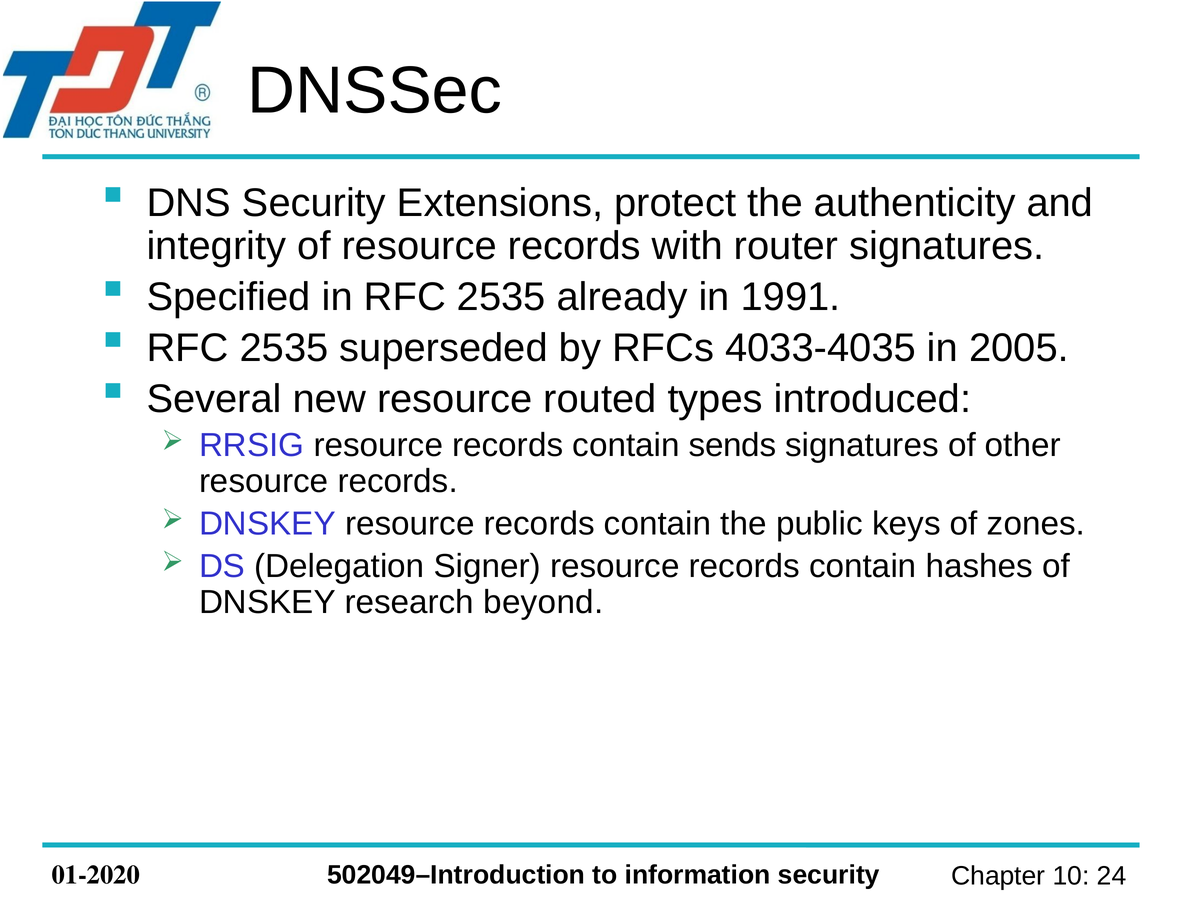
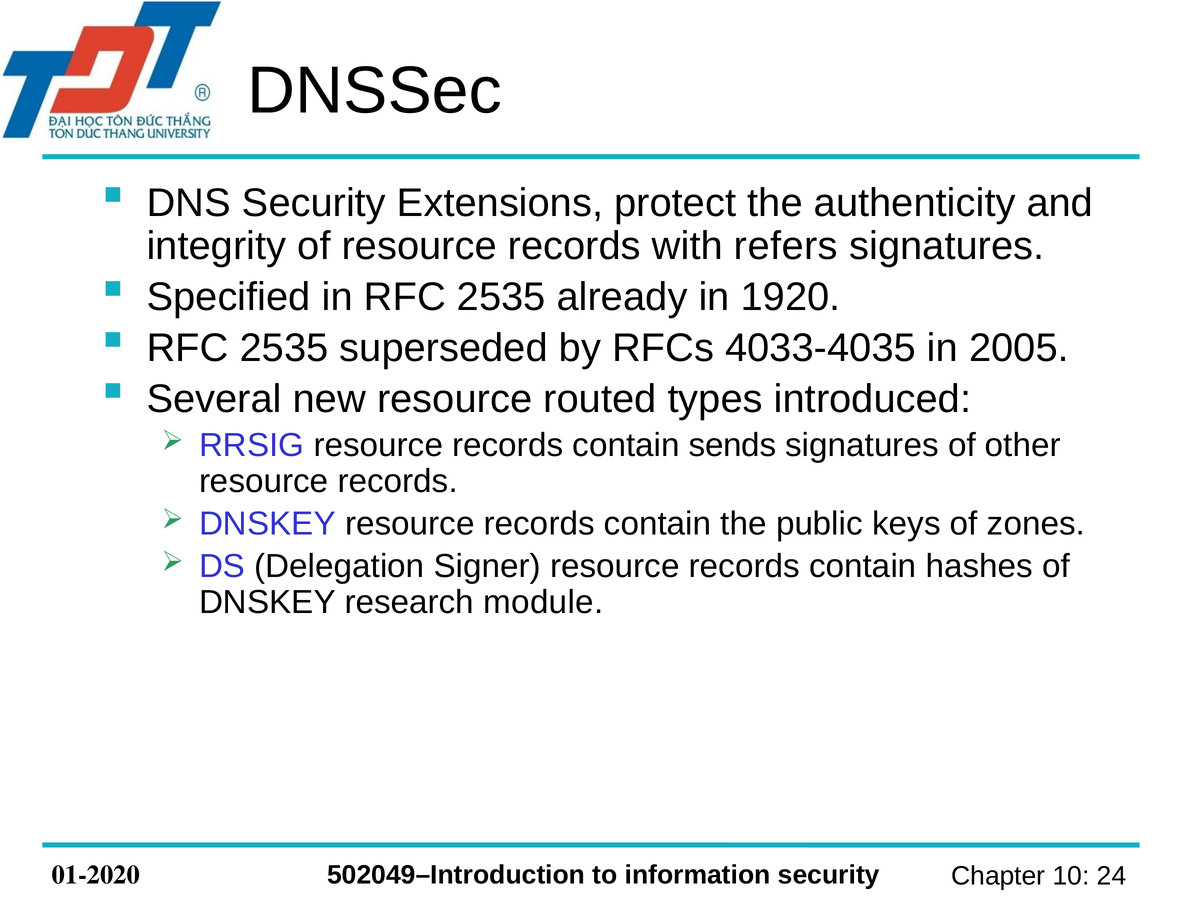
router: router -> refers
1991: 1991 -> 1920
beyond: beyond -> module
